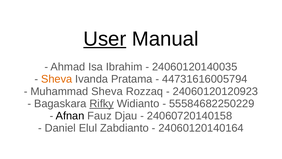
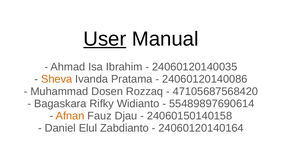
44731616005794: 44731616005794 -> 24060120140086
Muhammad Sheva: Sheva -> Dosen
24060120120923: 24060120120923 -> 47105687568420
Rifky underline: present -> none
55584682250229: 55584682250229 -> 55489897690614
Afnan colour: black -> orange
24060720140158: 24060720140158 -> 24060150140158
